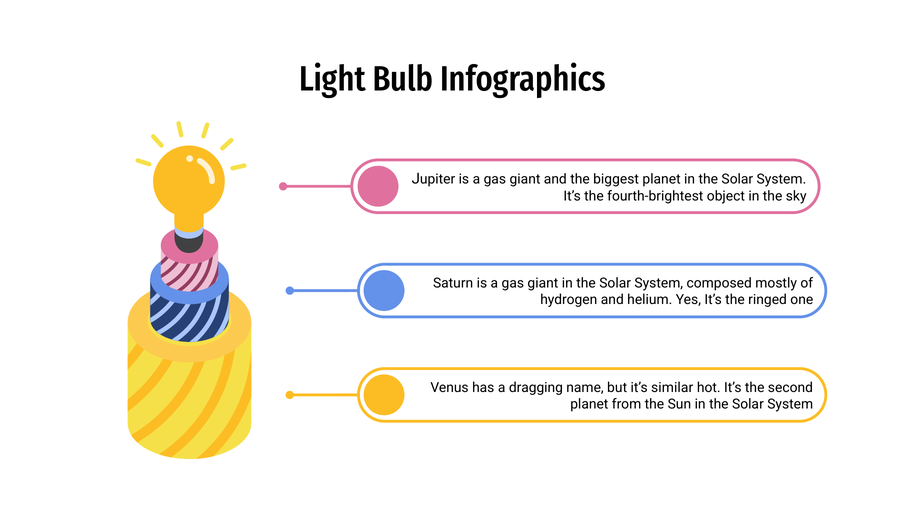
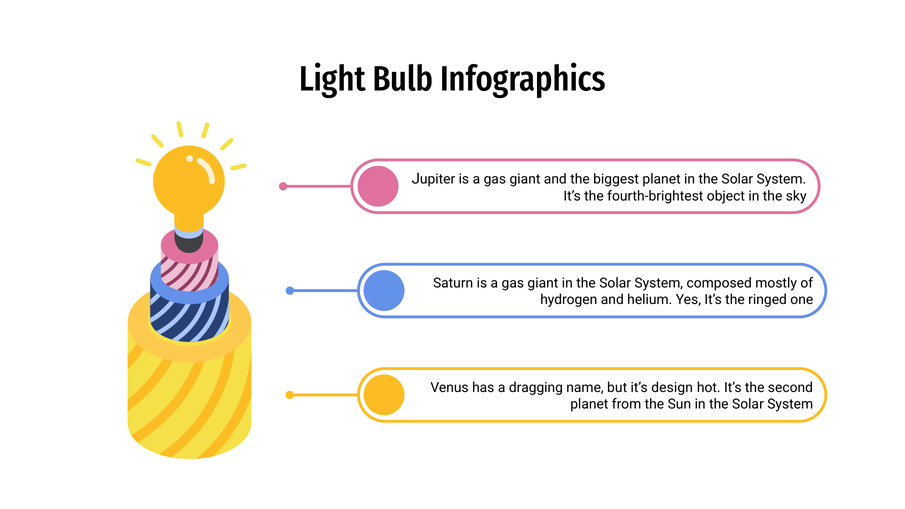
similar: similar -> design
